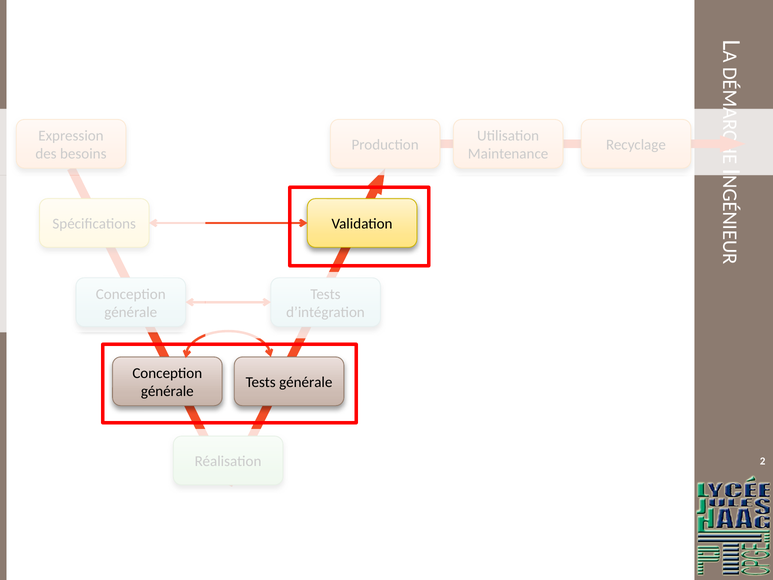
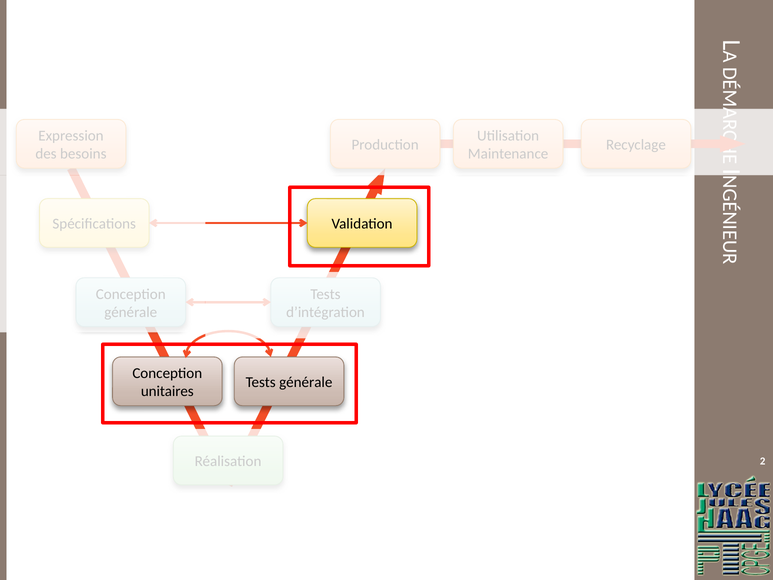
générale at (167, 391): générale -> unitaires
